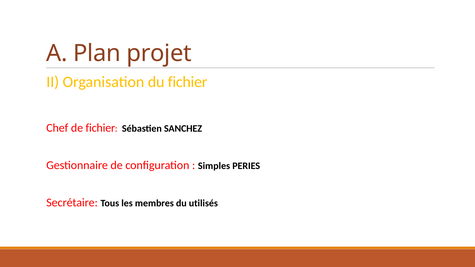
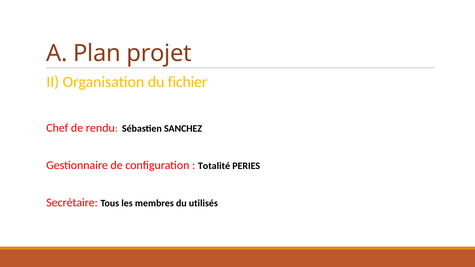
de fichier: fichier -> rendu
Simples: Simples -> Totalité
